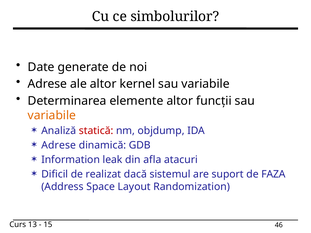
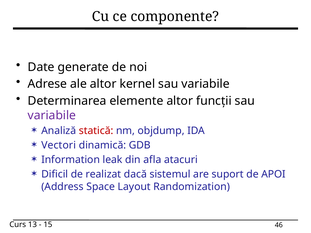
simbolurilor: simbolurilor -> componente
variabile at (52, 115) colour: orange -> purple
Adrese at (59, 145): Adrese -> Vectori
FAZA: FAZA -> APOI
